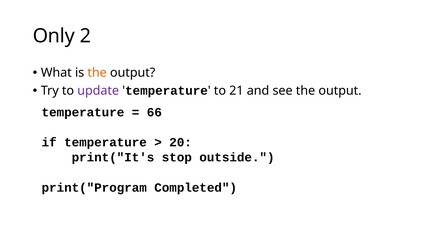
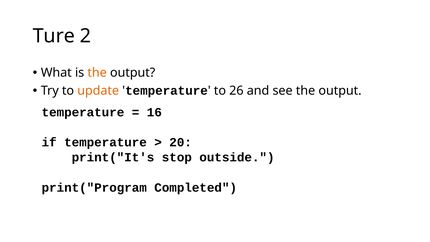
Only: Only -> Ture
update colour: purple -> orange
21: 21 -> 26
66: 66 -> 16
